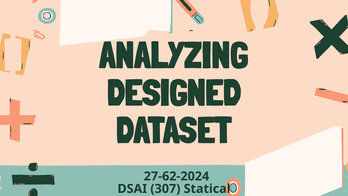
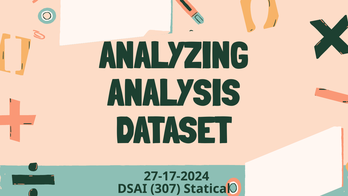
DESIGNED: DESIGNED -> ANALYSIS
27-62-2024: 27-62-2024 -> 27-17-2024
